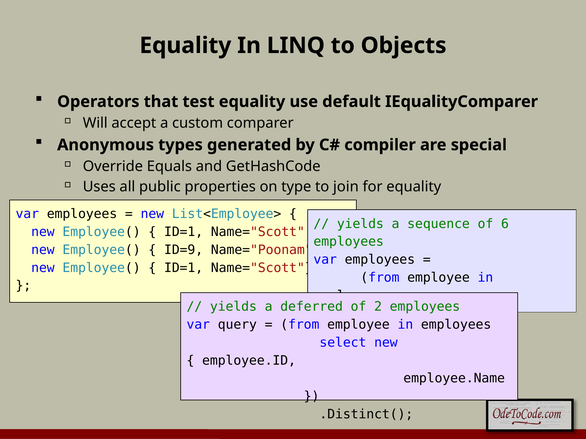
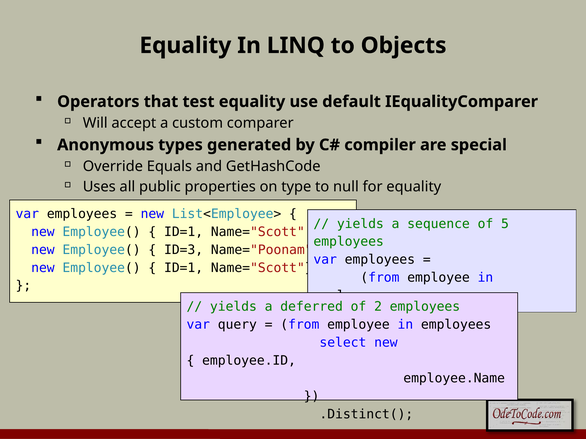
join: join -> null
6: 6 -> 5
ID=9: ID=9 -> ID=3
